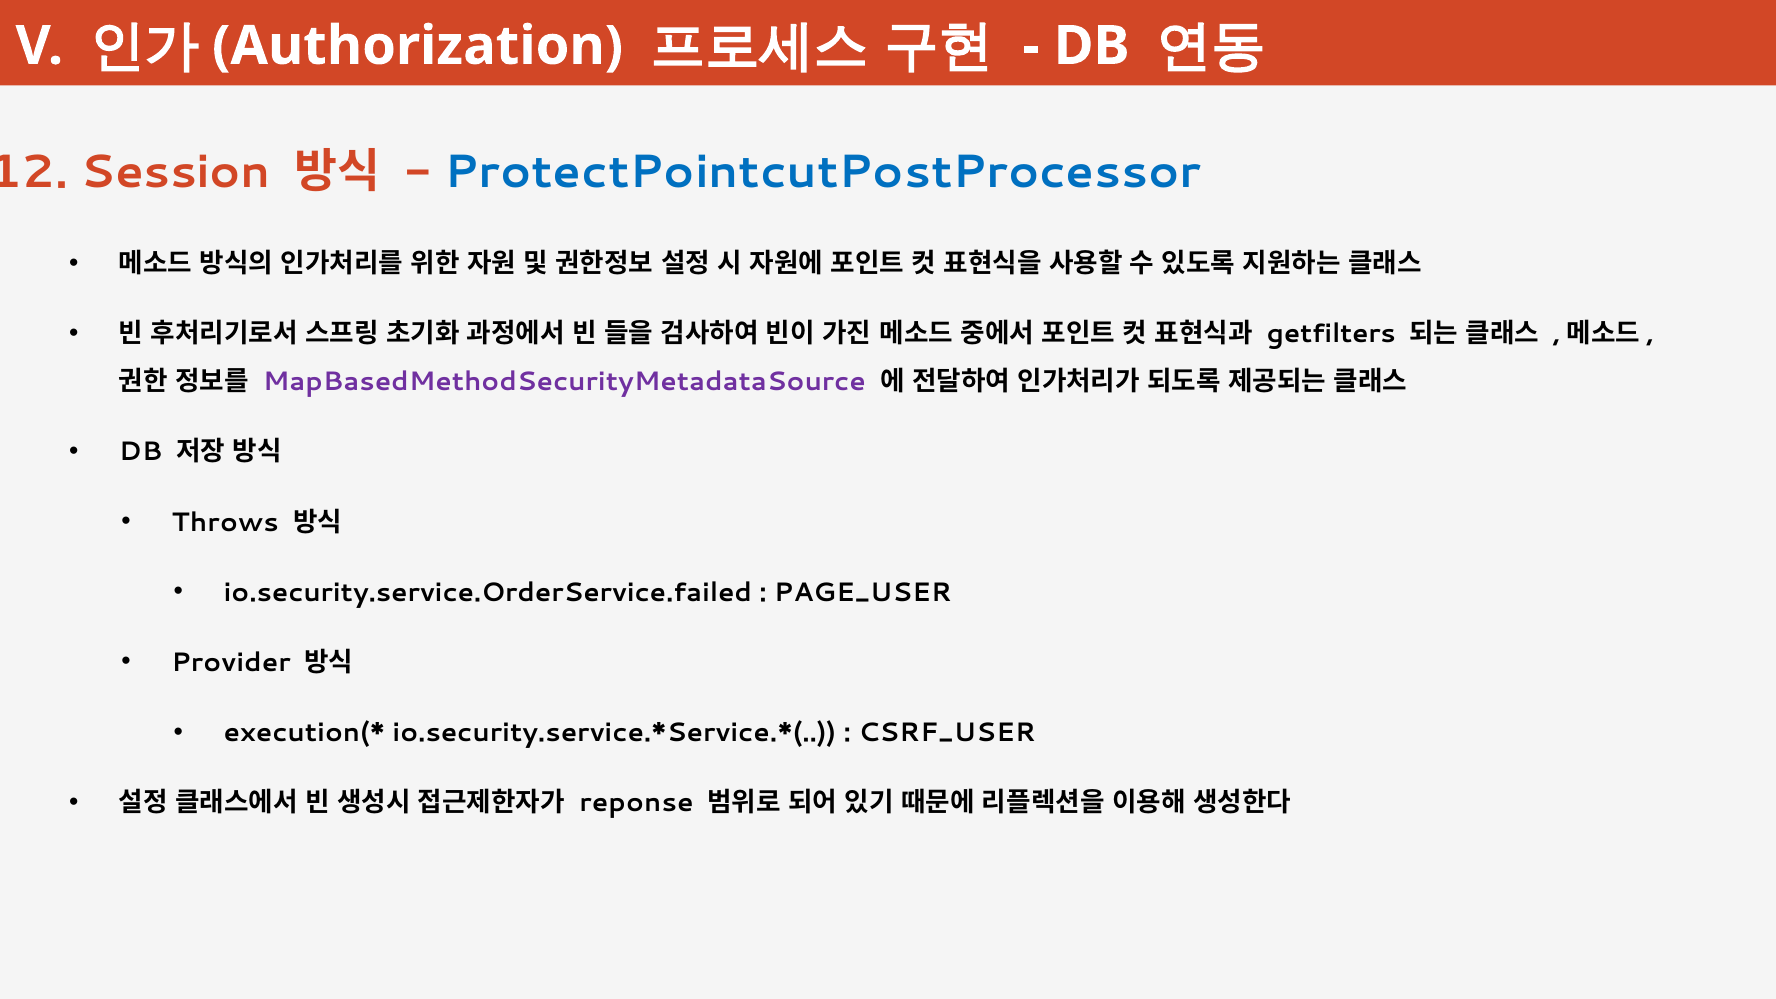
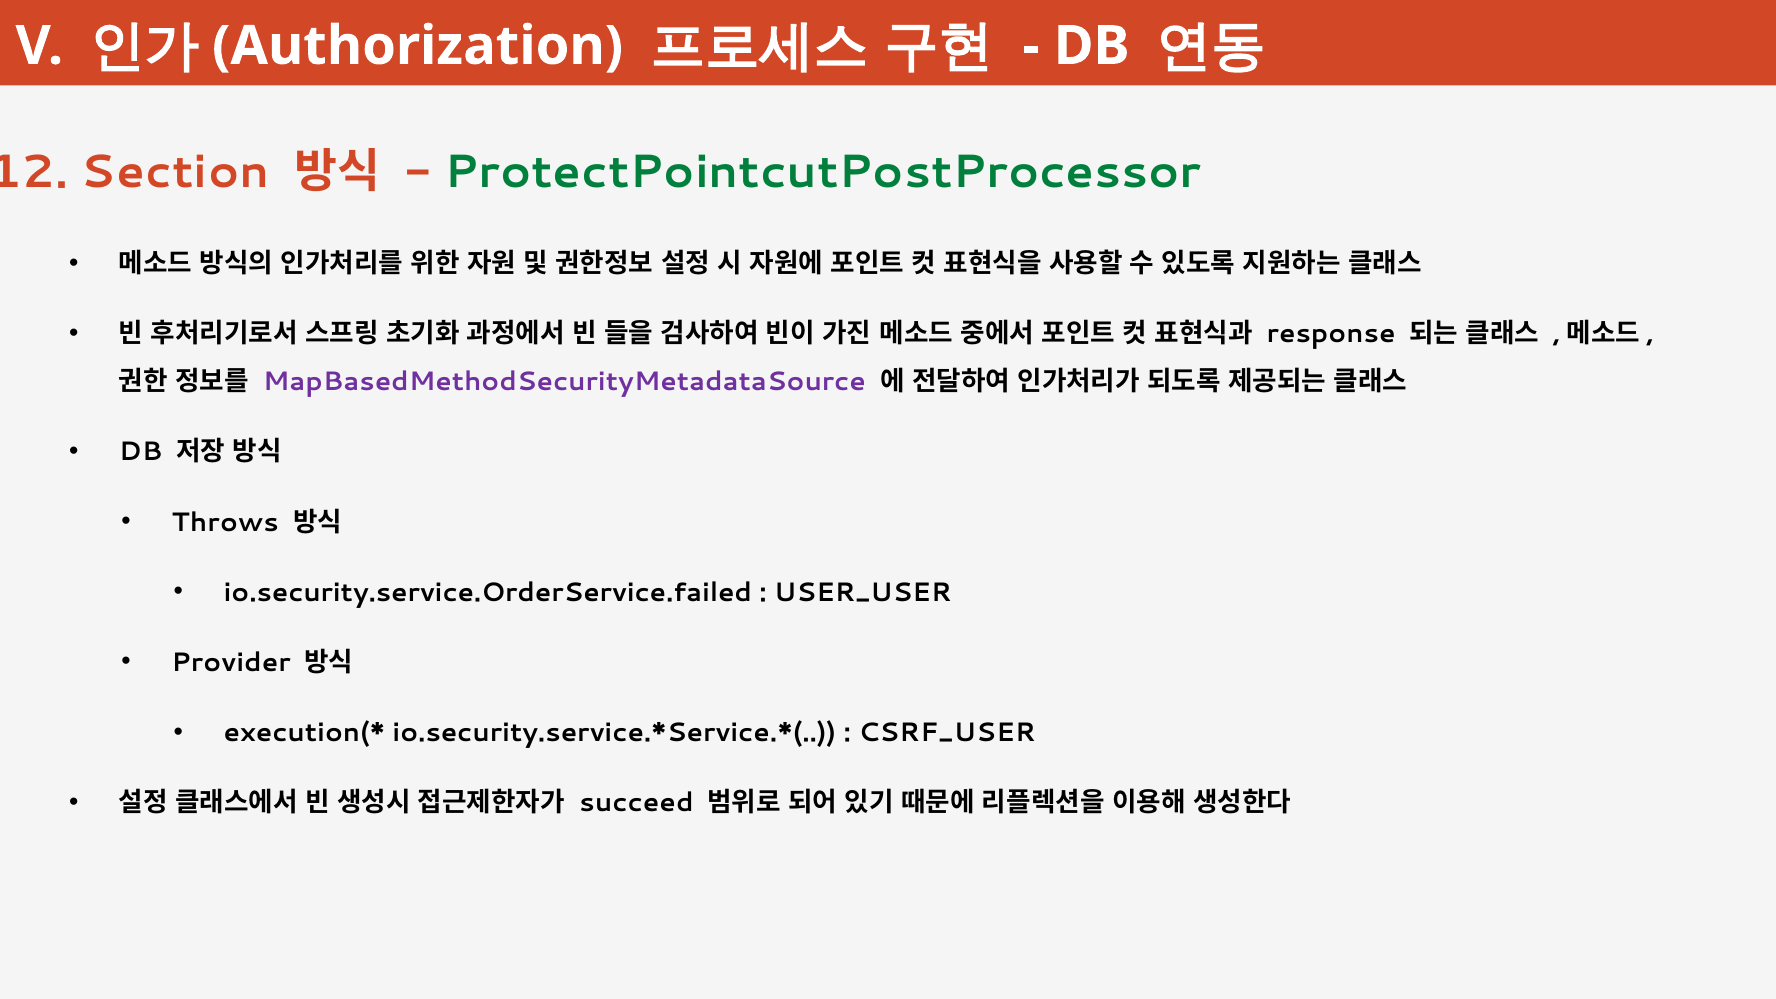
Session: Session -> Section
ProtectPointcutPostProcessor colour: blue -> green
getfilters: getfilters -> response
PAGE_USER: PAGE_USER -> USER_USER
reponse: reponse -> succeed
